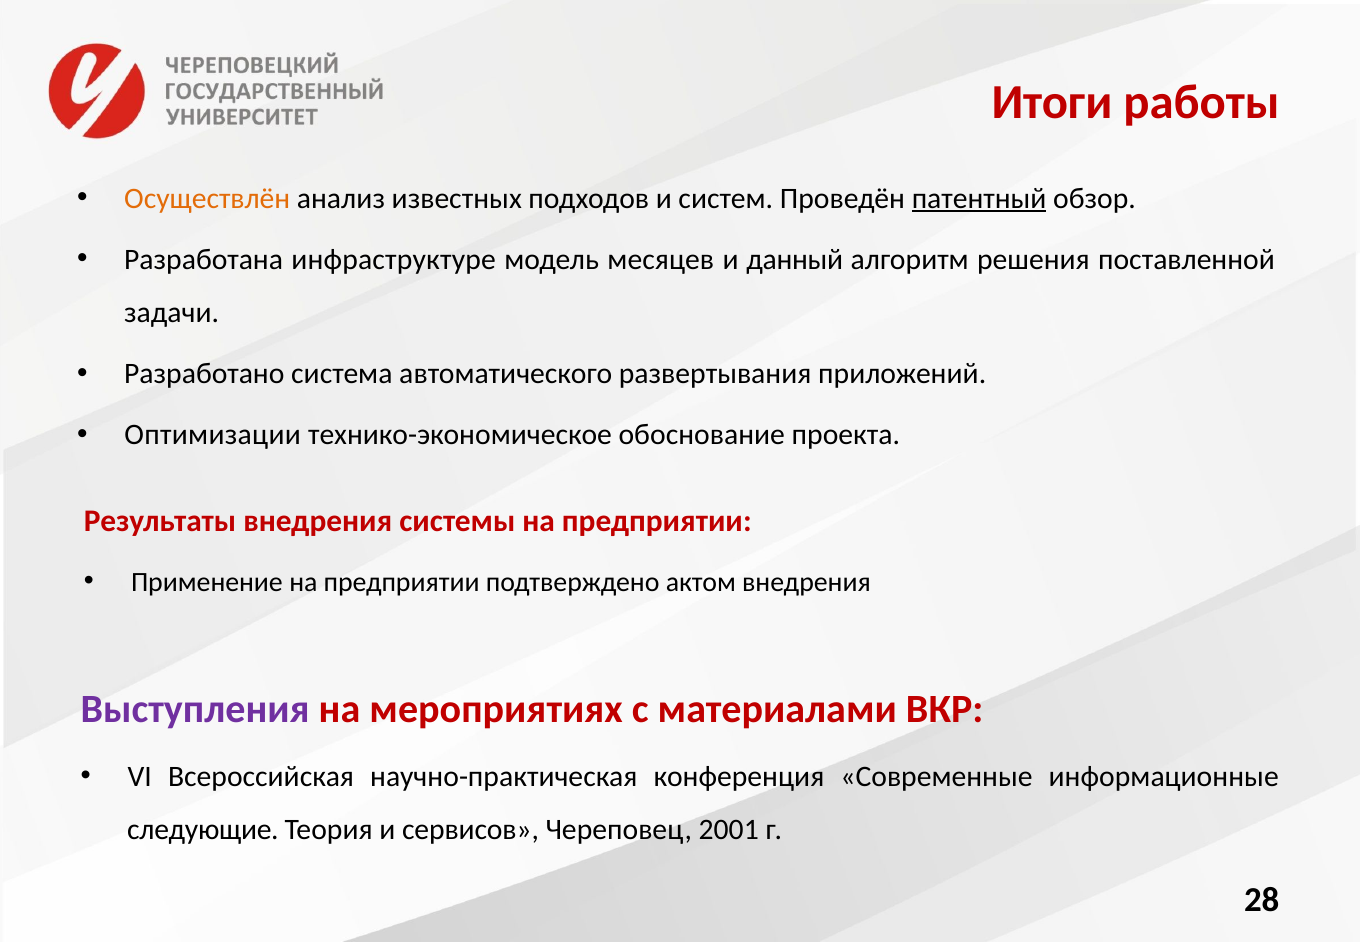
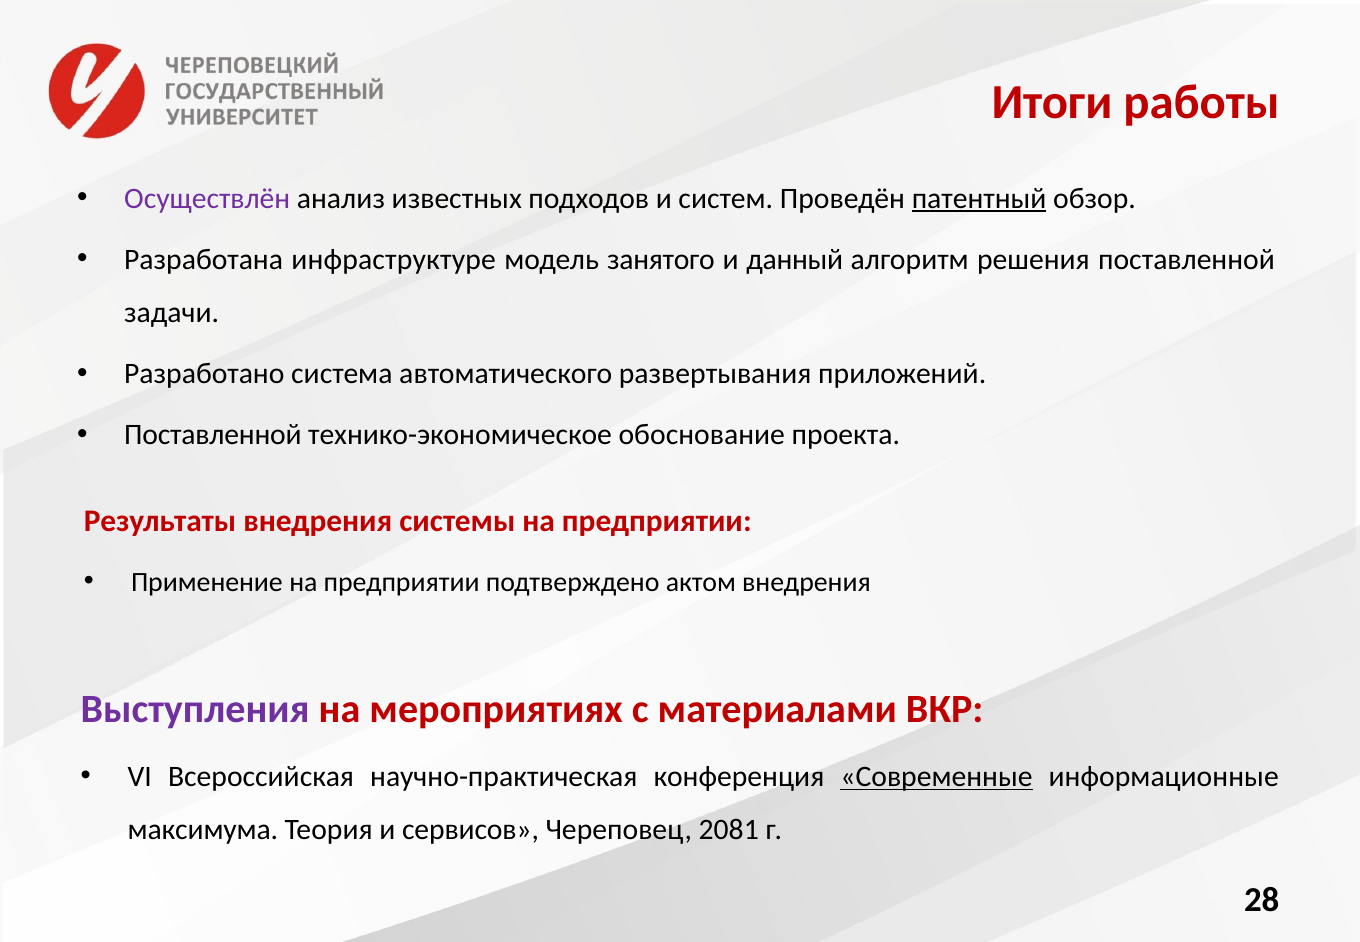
Осуществлён colour: orange -> purple
месяцев: месяцев -> занятого
Оптимизации at (213, 435): Оптимизации -> Поставленной
Современные underline: none -> present
следующие: следующие -> максимума
2001: 2001 -> 2081
